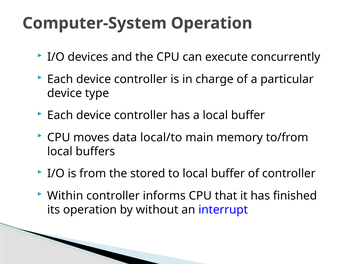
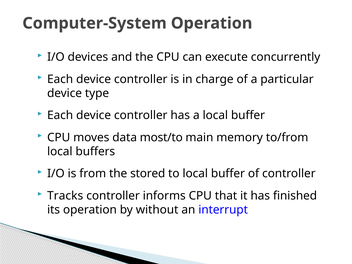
local/to: local/to -> most/to
Within: Within -> Tracks
